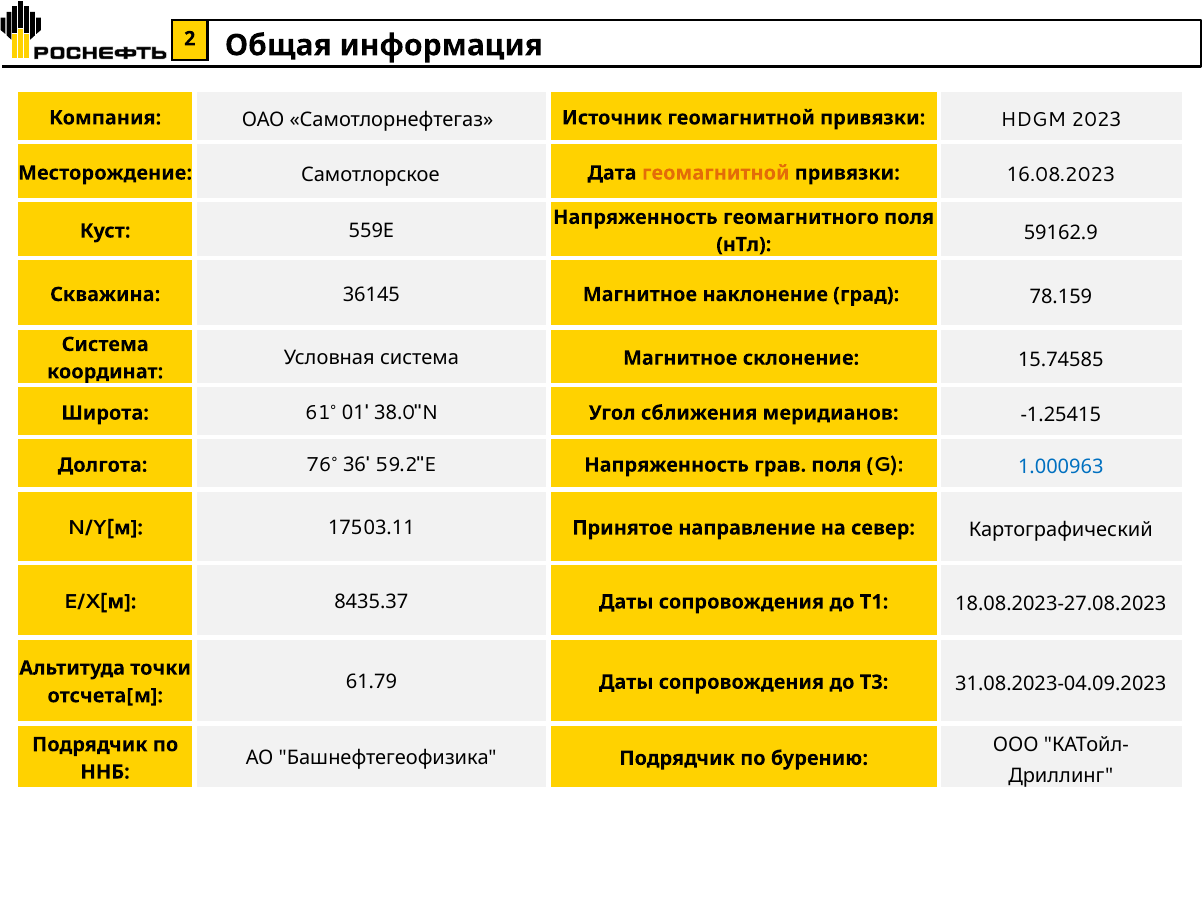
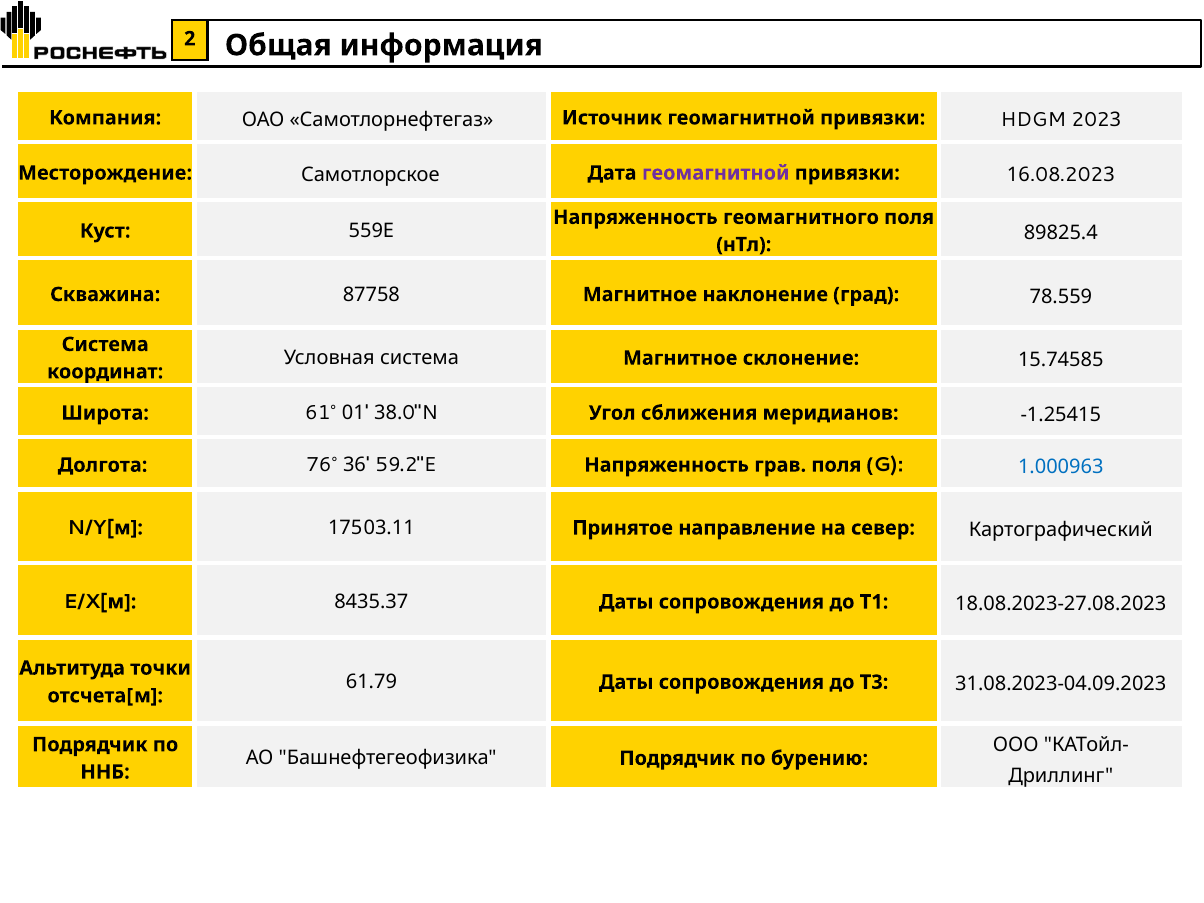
геомагнитной at (716, 173) colour: orange -> purple
59162.9: 59162.9 -> 89825.4
36145: 36145 -> 87758
78.159: 78.159 -> 78.559
